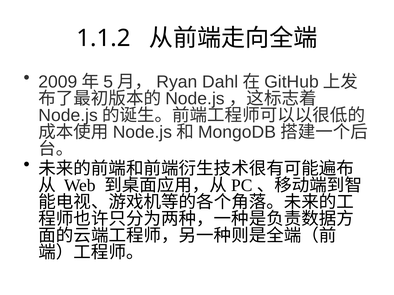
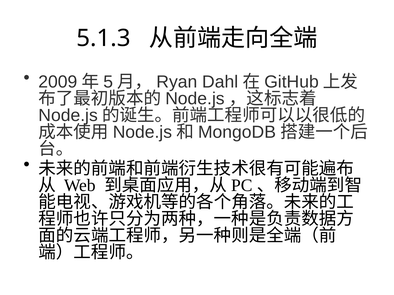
1.1.2: 1.1.2 -> 5.1.3
